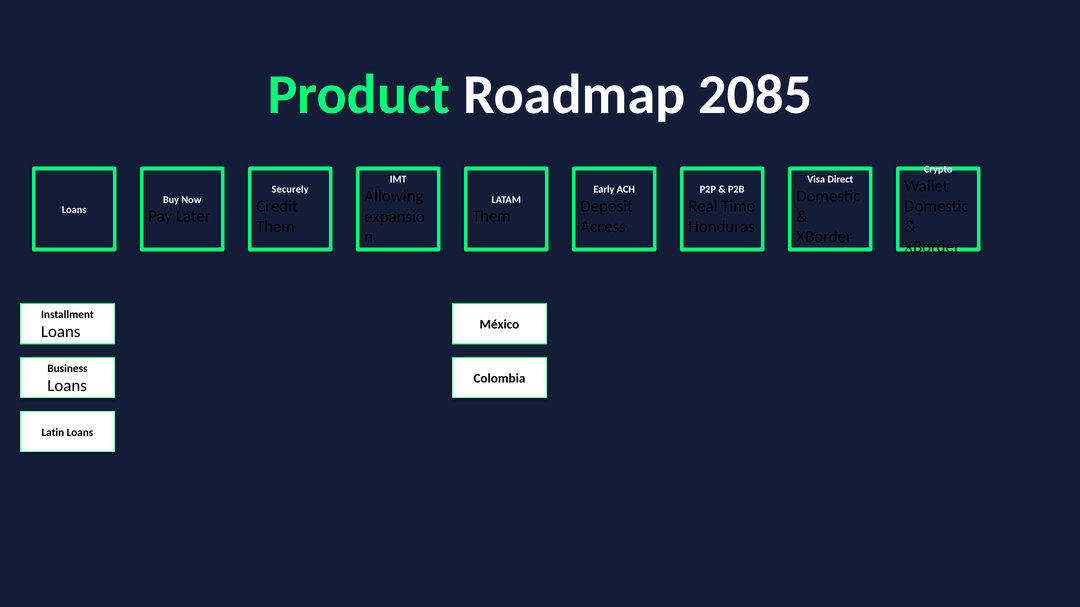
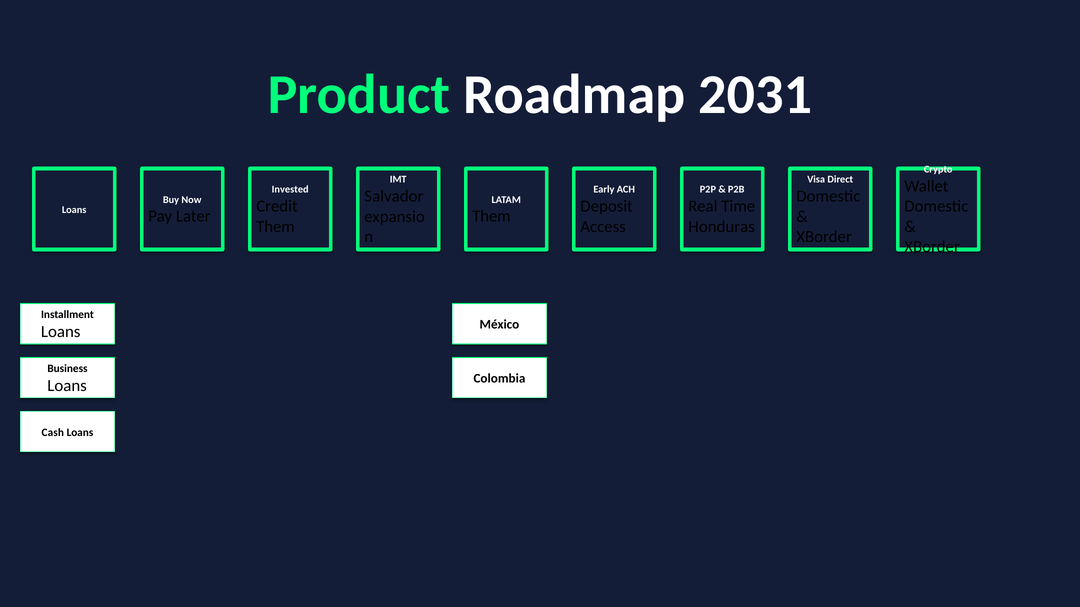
2085: 2085 -> 2031
Securely: Securely -> Invested
Allowing: Allowing -> Salvador
Latin: Latin -> Cash
